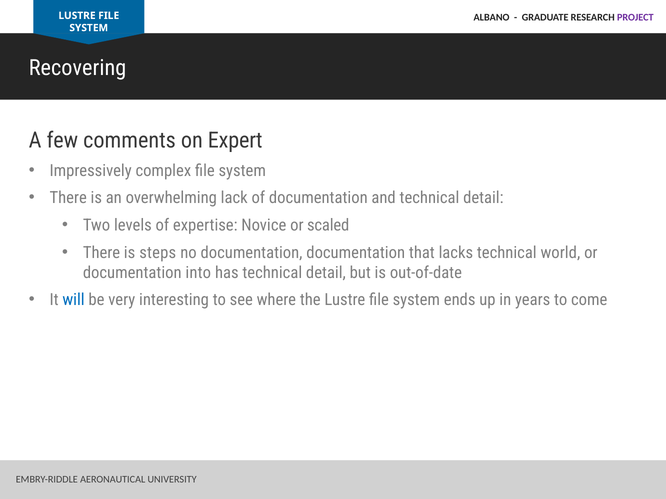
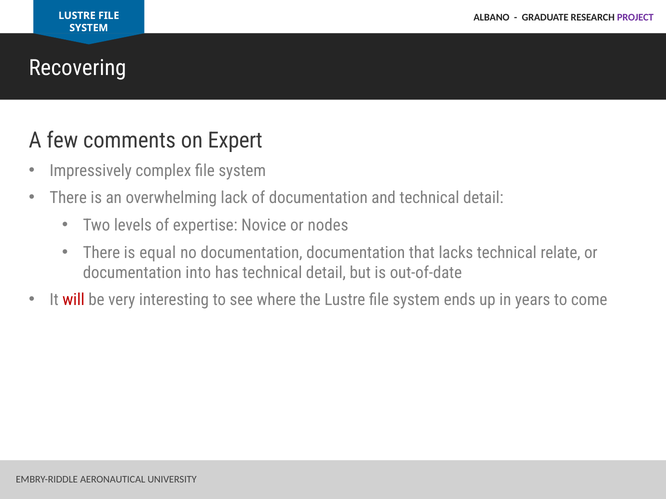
scaled: scaled -> nodes
steps: steps -> equal
world: world -> relate
will colour: blue -> red
